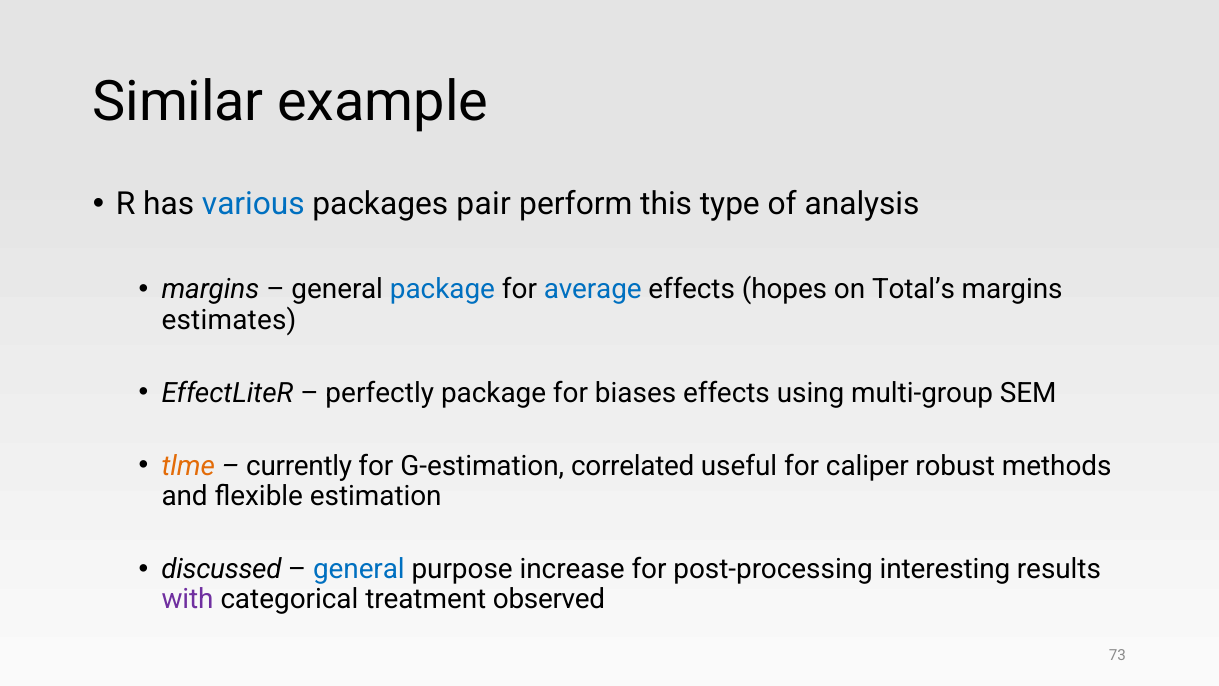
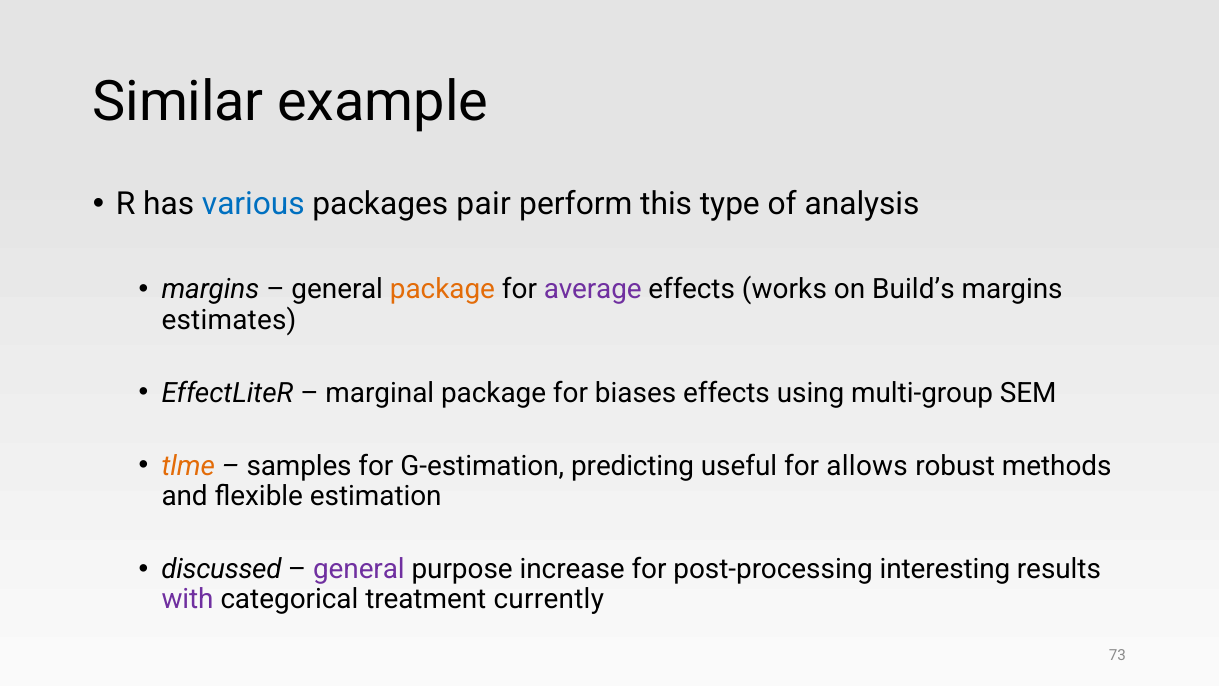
package at (442, 290) colour: blue -> orange
average colour: blue -> purple
hopes: hopes -> works
Total’s: Total’s -> Build’s
perfectly: perfectly -> marginal
currently: currently -> samples
correlated: correlated -> predicting
caliper: caliper -> allows
general at (359, 569) colour: blue -> purple
observed: observed -> currently
